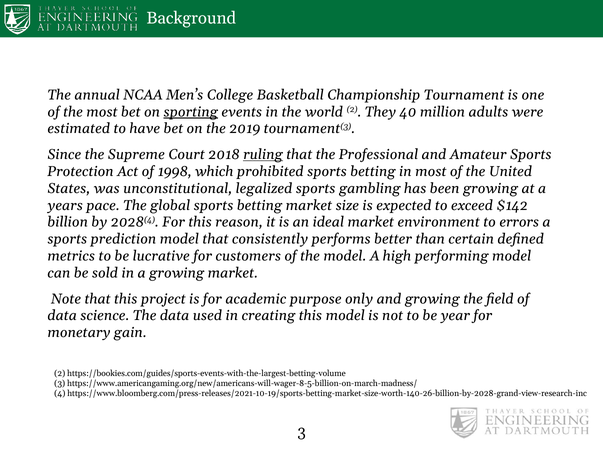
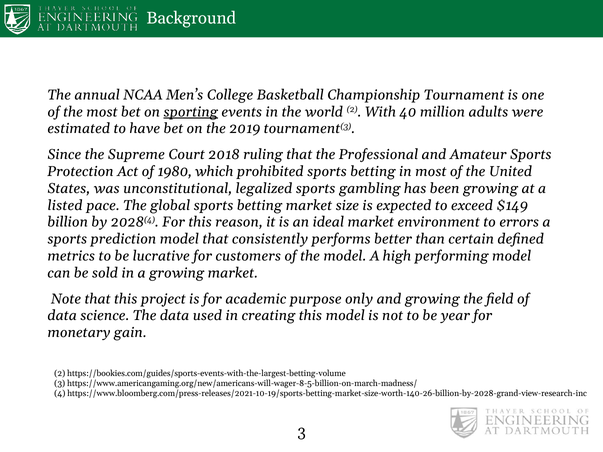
They: They -> With
ruling underline: present -> none
1998: 1998 -> 1980
years: years -> listed
$142: $142 -> $149
